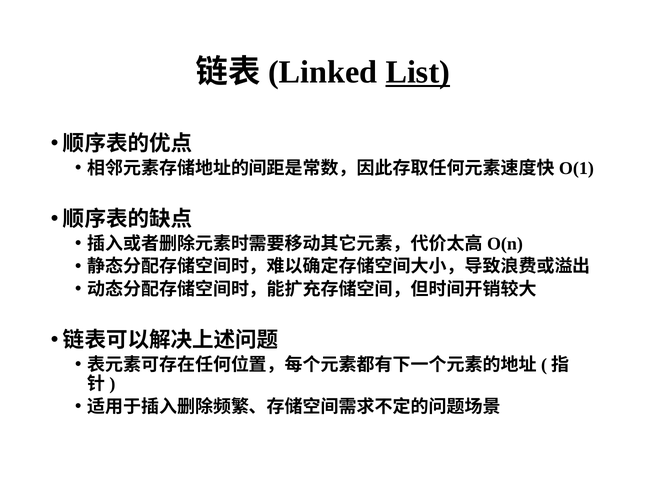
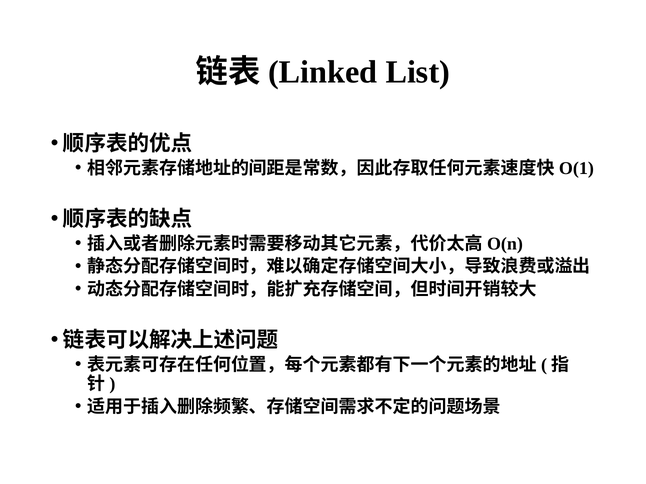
List underline: present -> none
